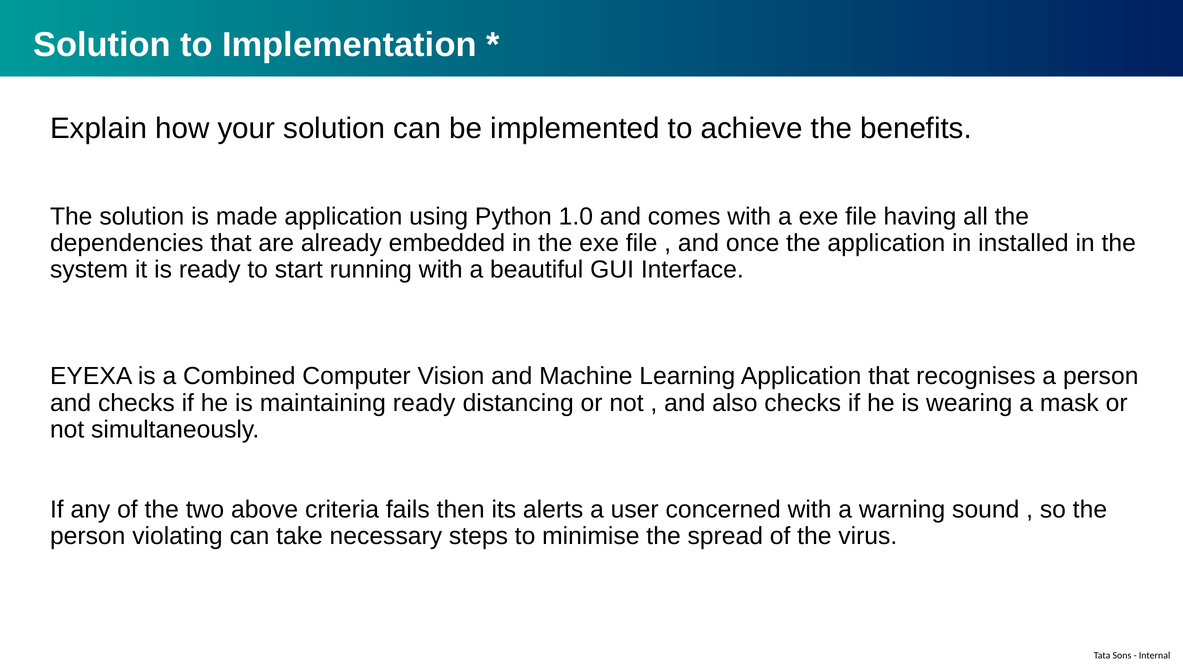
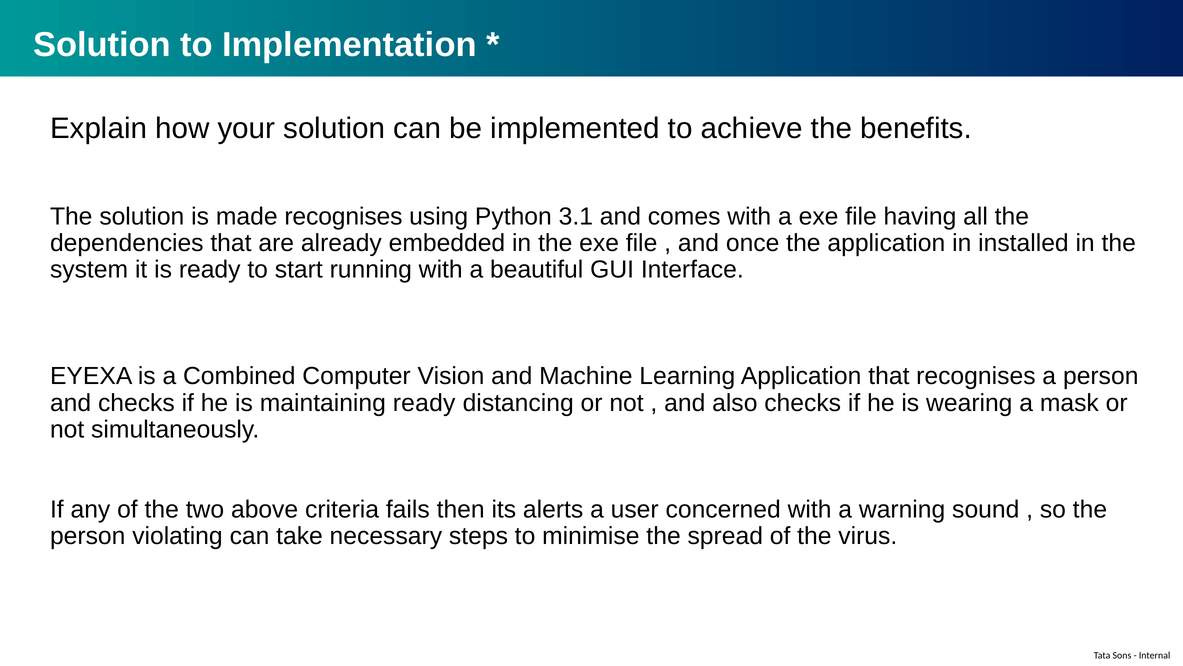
made application: application -> recognises
1.0: 1.0 -> 3.1
